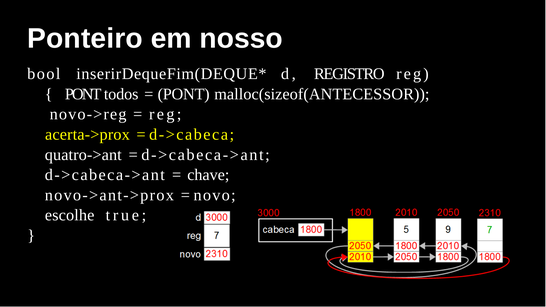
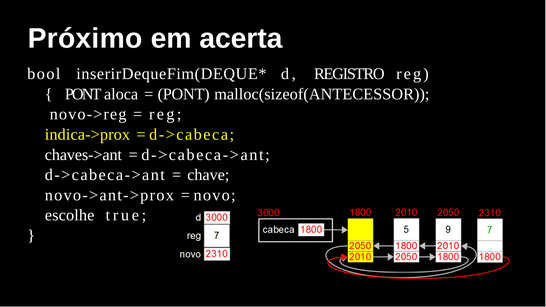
Ponteiro: Ponteiro -> Próximo
nosso: nosso -> acerta
todos: todos -> aloca
acerta->prox: acerta->prox -> indica->prox
quatro->ant: quatro->ant -> chaves->ant
